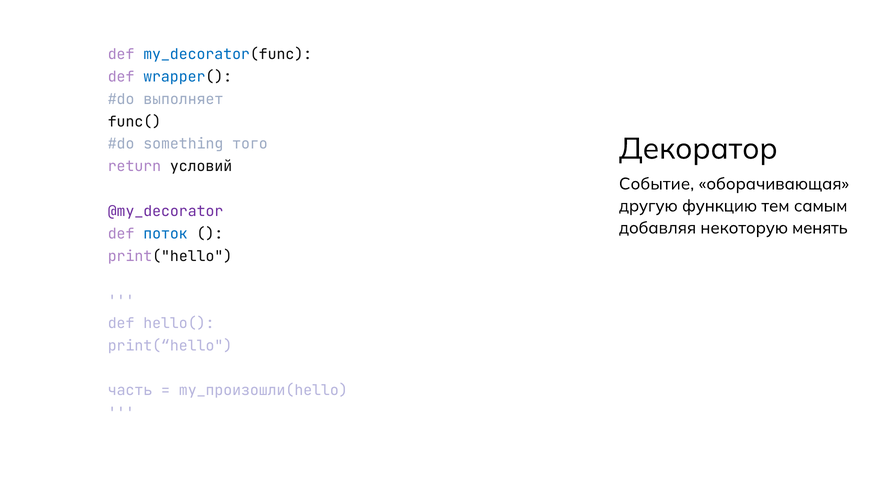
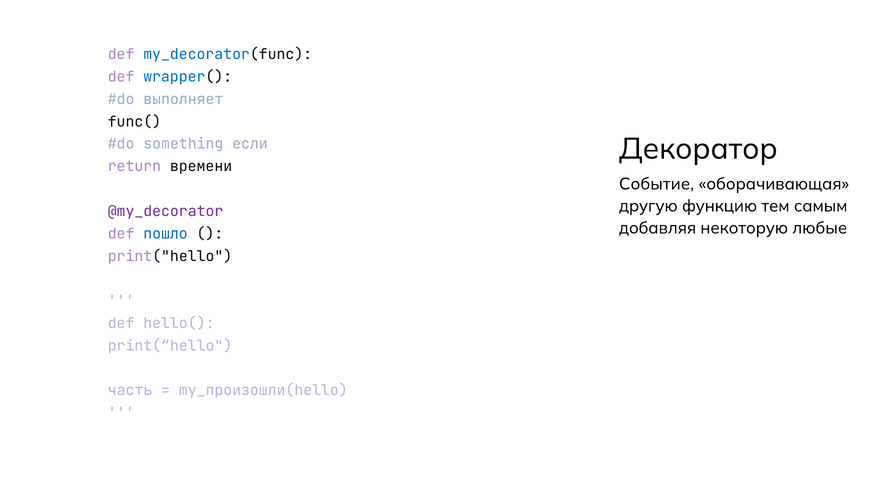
того: того -> если
условий: условий -> времени
менять: менять -> любые
поток: поток -> пошло
